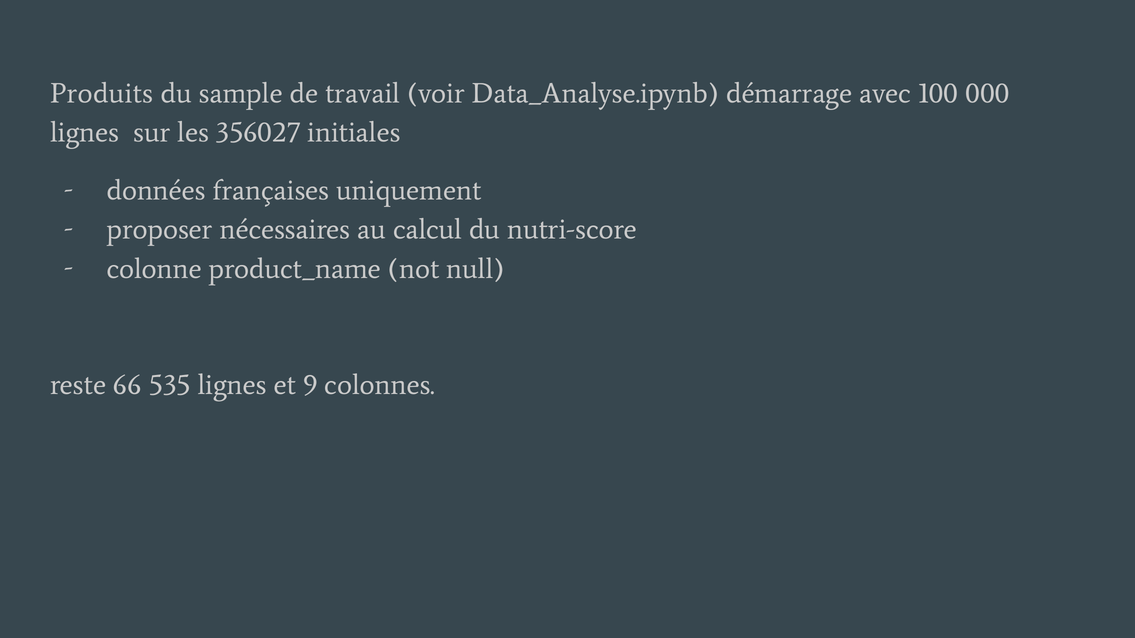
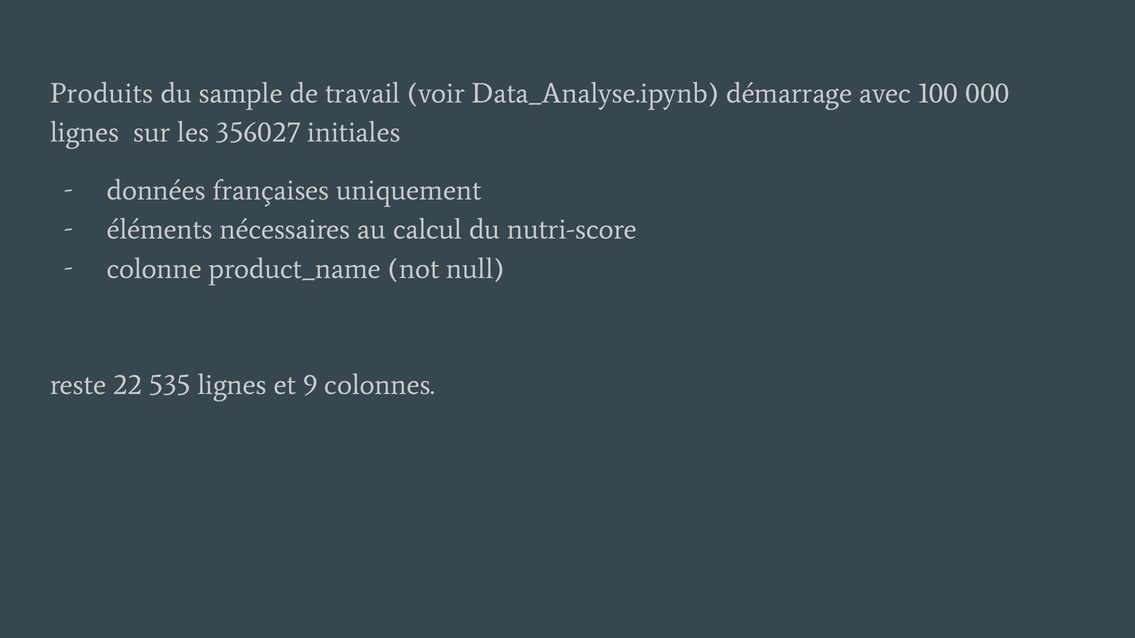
proposer: proposer -> éléments
66: 66 -> 22
